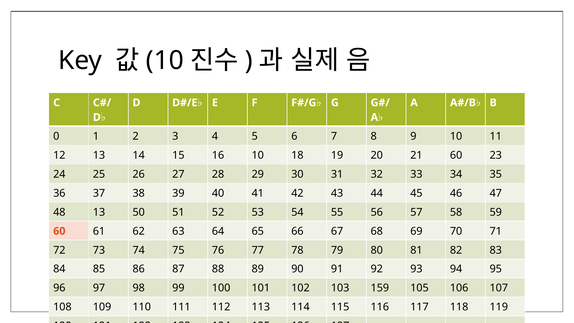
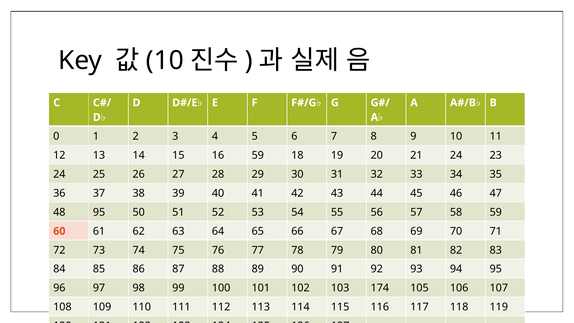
16 10: 10 -> 59
21 60: 60 -> 24
48 13: 13 -> 95
159: 159 -> 174
